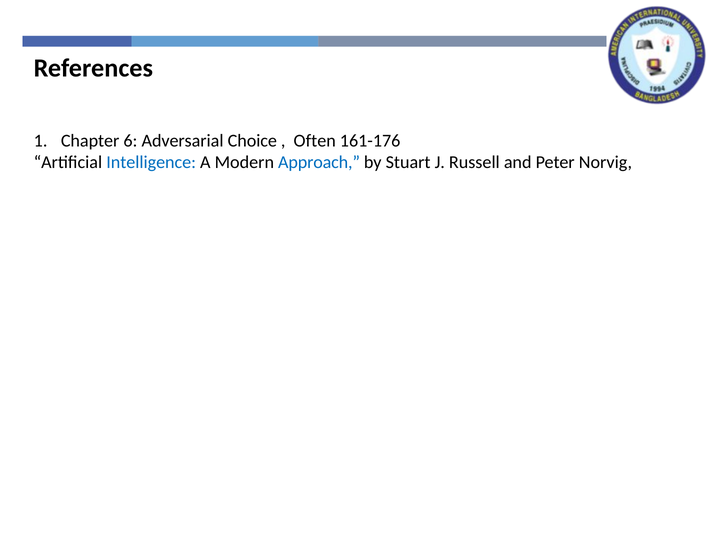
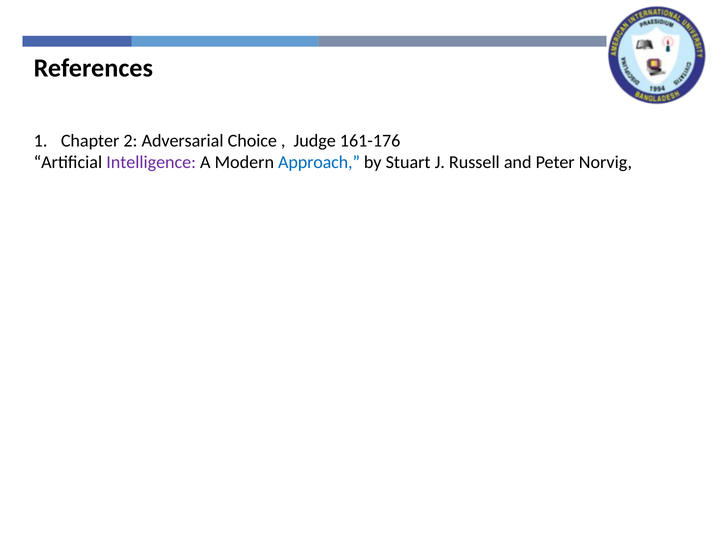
6: 6 -> 2
Often: Often -> Judge
Intelligence colour: blue -> purple
